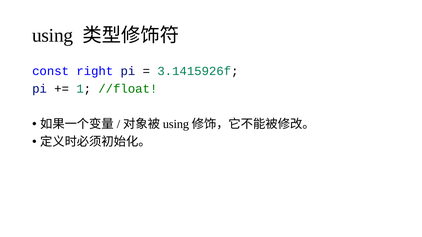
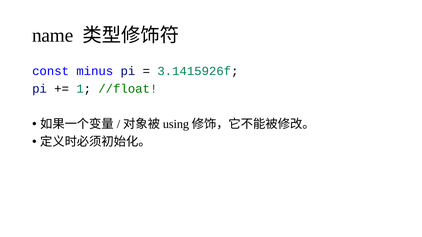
using at (53, 35): using -> name
right: right -> minus
